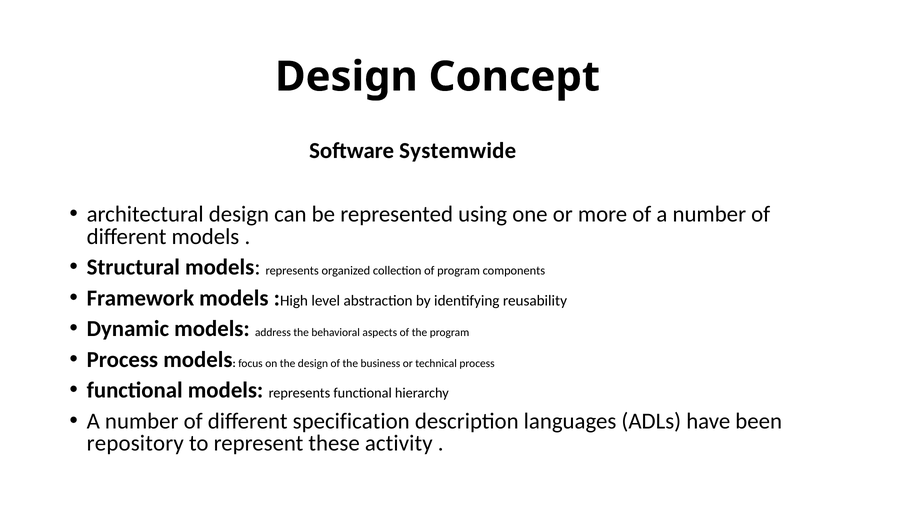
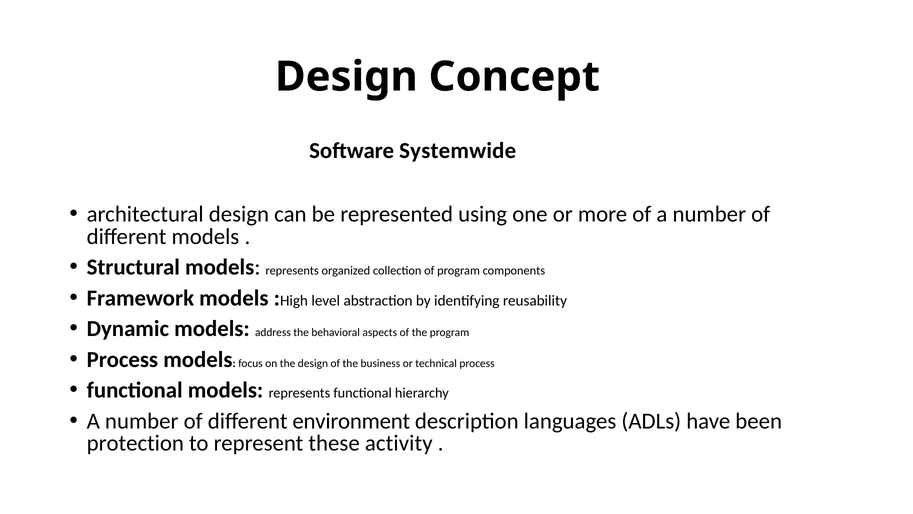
specification: specification -> environment
repository: repository -> protection
